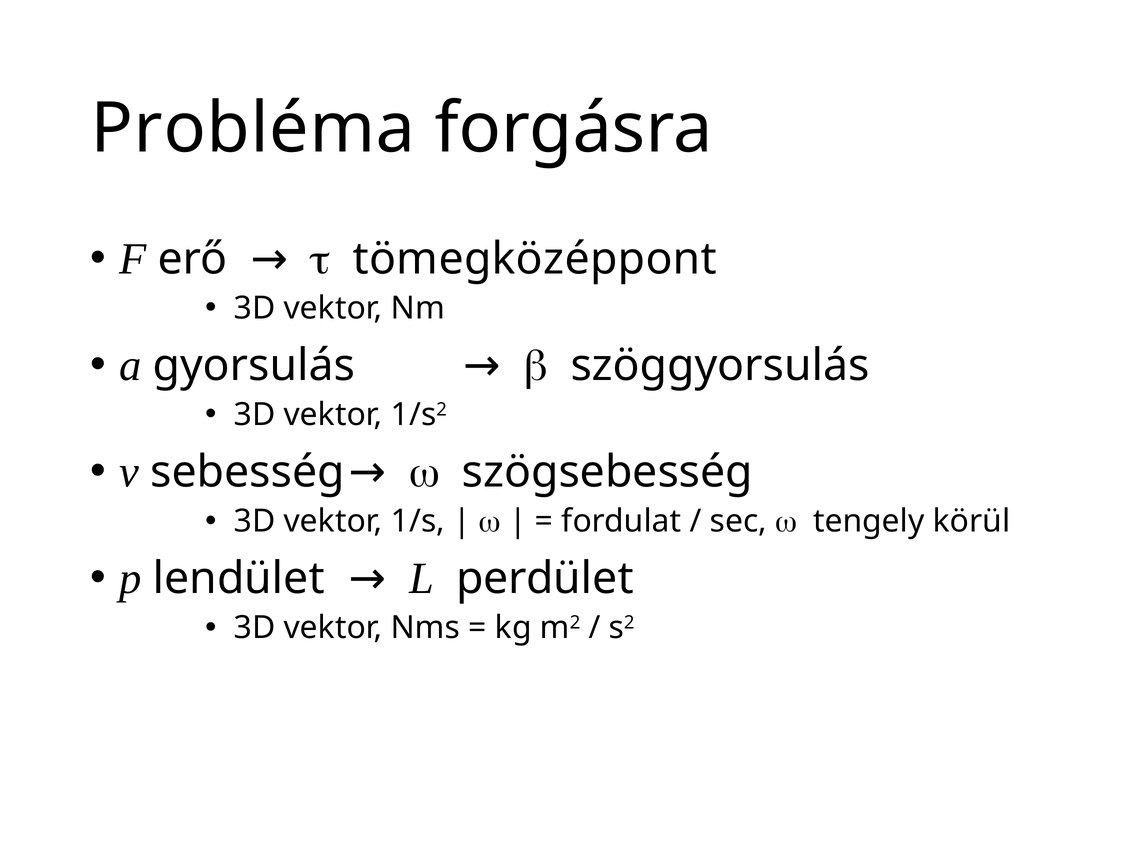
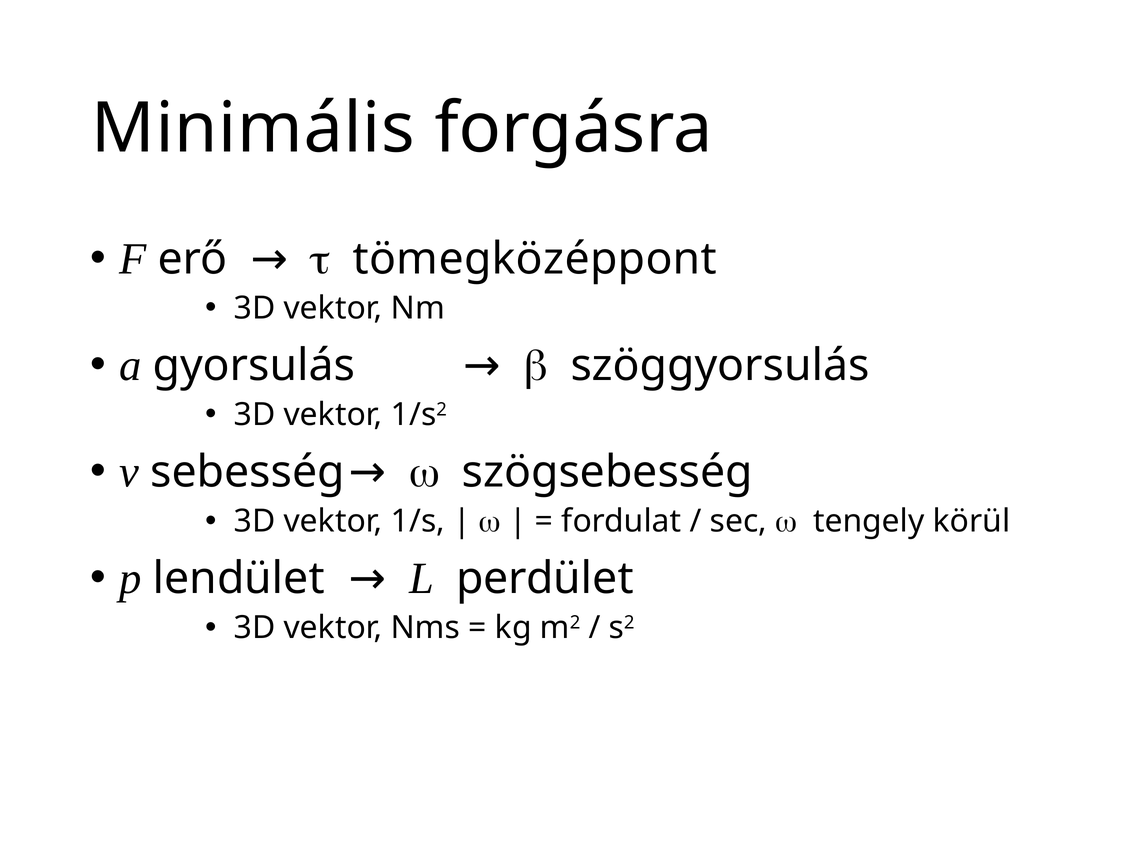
Probléma: Probléma -> Minimális
